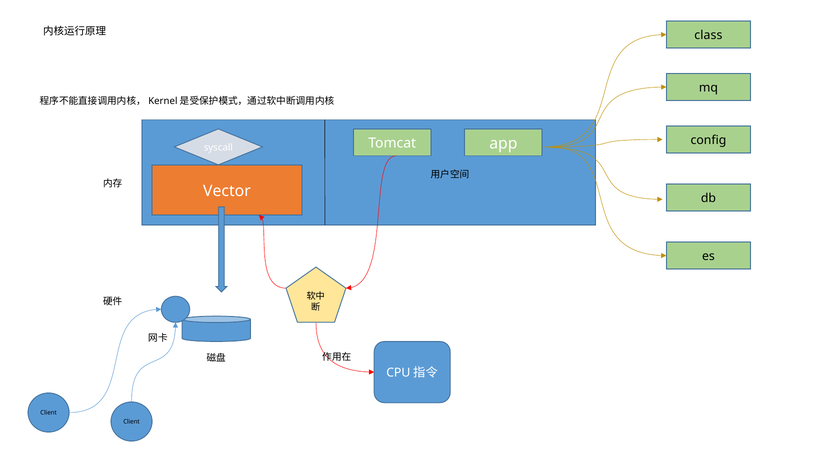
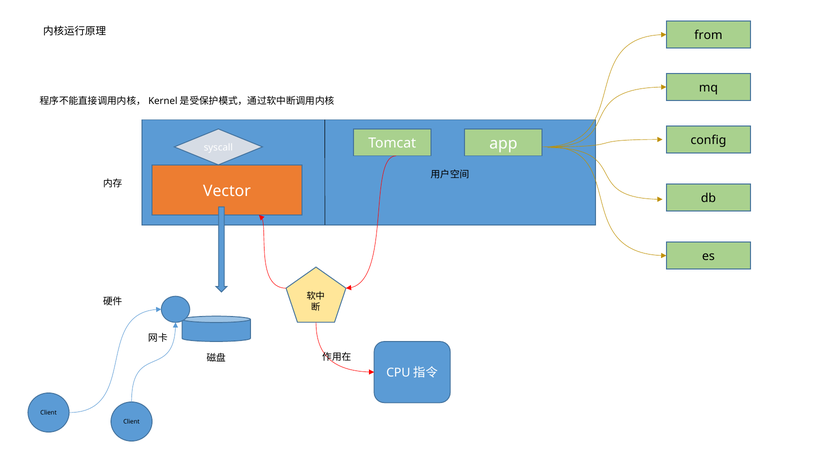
class: class -> from
